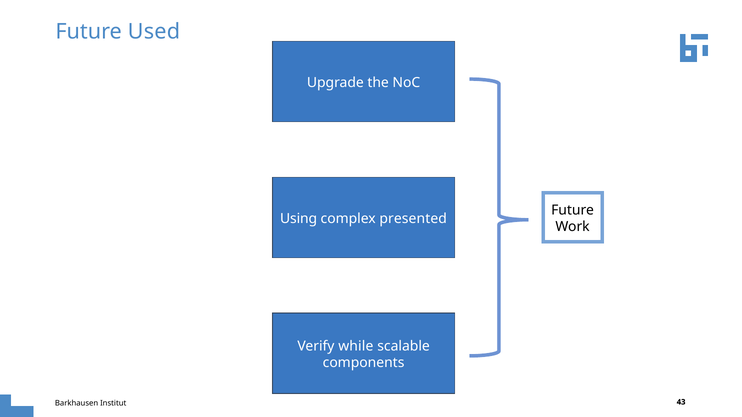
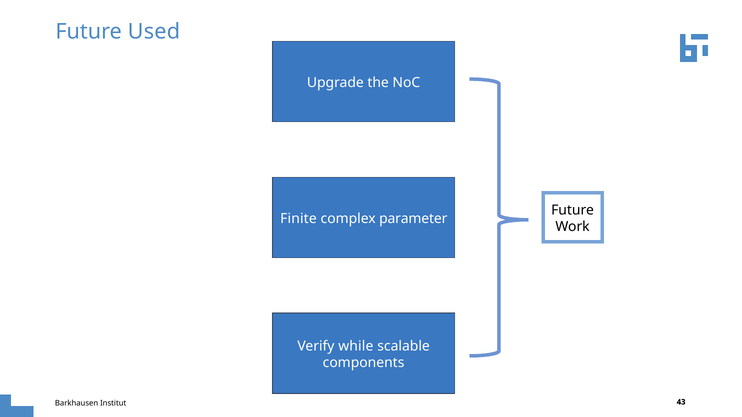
Using: Using -> Finite
presented: presented -> parameter
